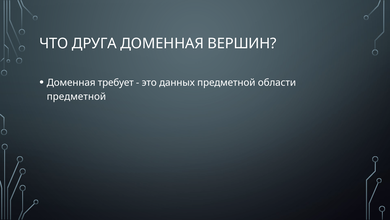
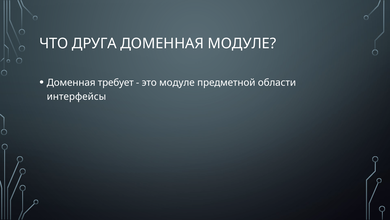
ДОМЕННАЯ ВЕРШИН: ВЕРШИН -> МОДУЛЕ
это данных: данных -> модуле
предметной at (76, 96): предметной -> интерфейсы
